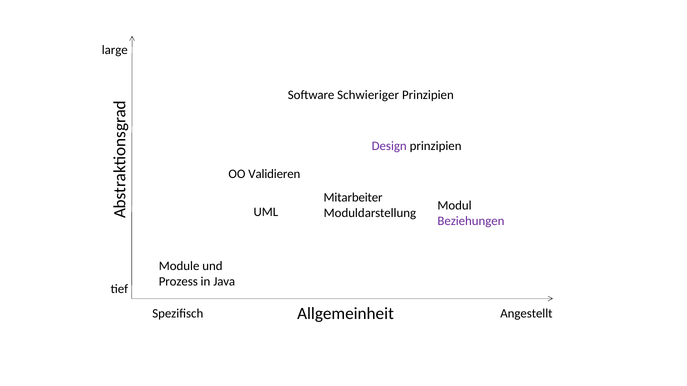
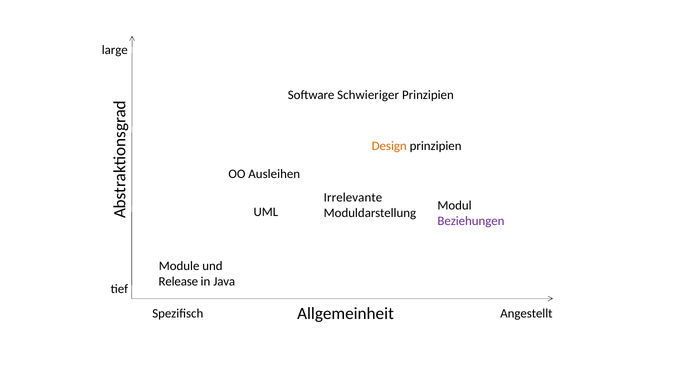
Design colour: purple -> orange
Validieren: Validieren -> Ausleihen
Mitarbeiter: Mitarbeiter -> Irrelevante
Prozess: Prozess -> Release
